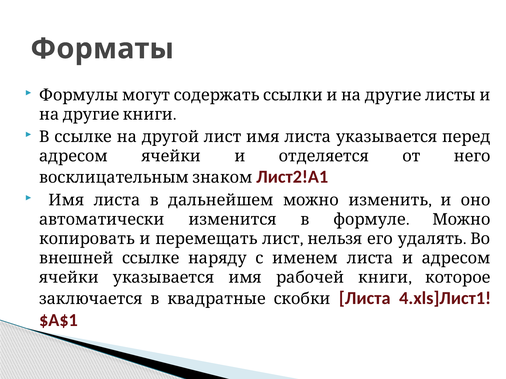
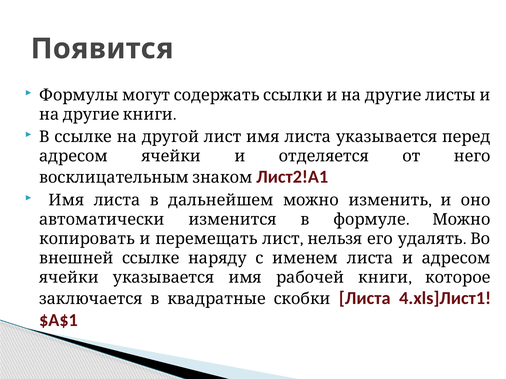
Форматы: Форматы -> Появится
